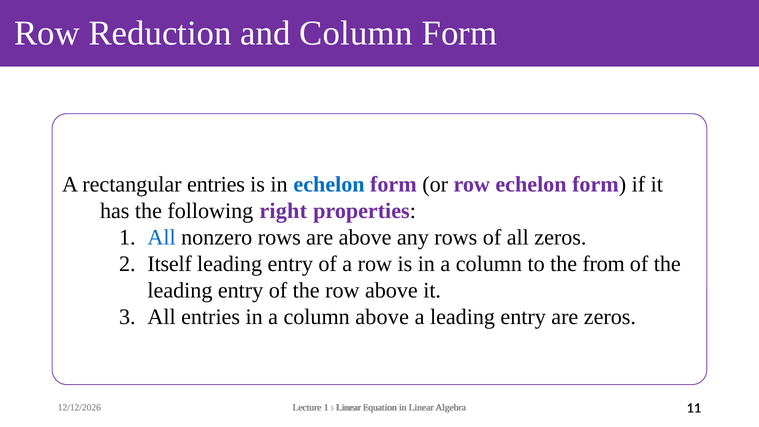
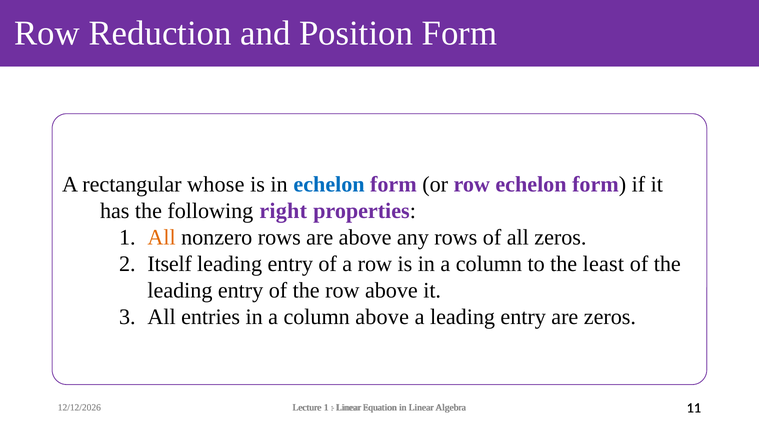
and Column: Column -> Position
rectangular entries: entries -> whose
All at (162, 237) colour: blue -> orange
from: from -> least
